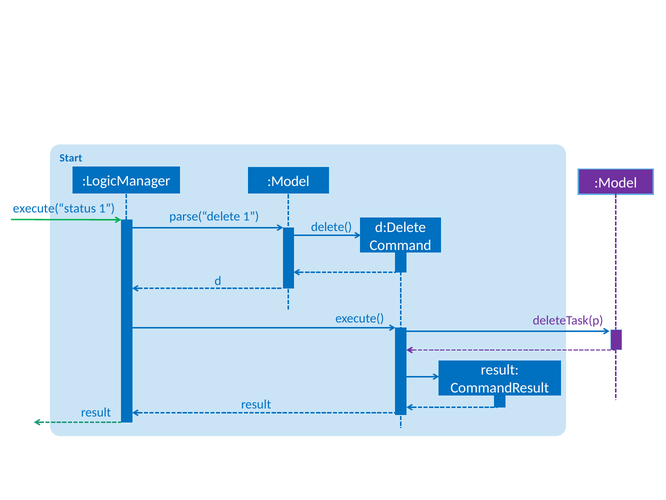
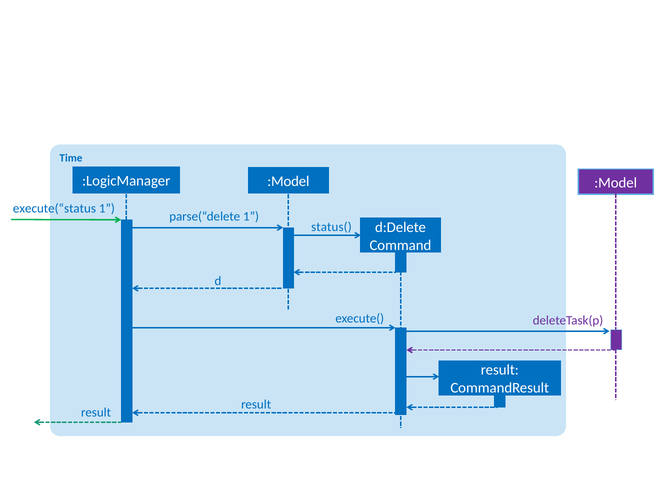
Start: Start -> Time
delete(: delete( -> status(
